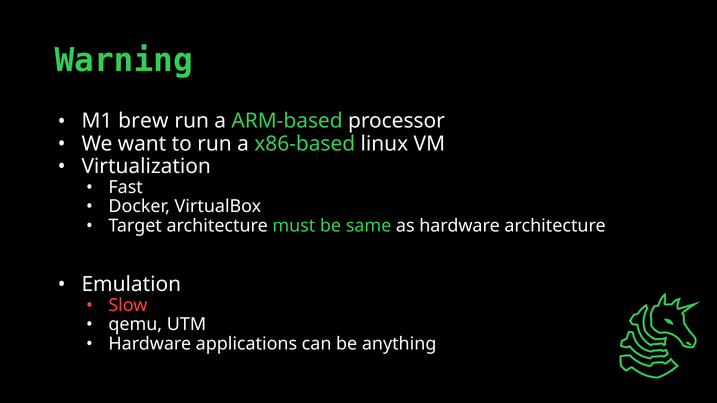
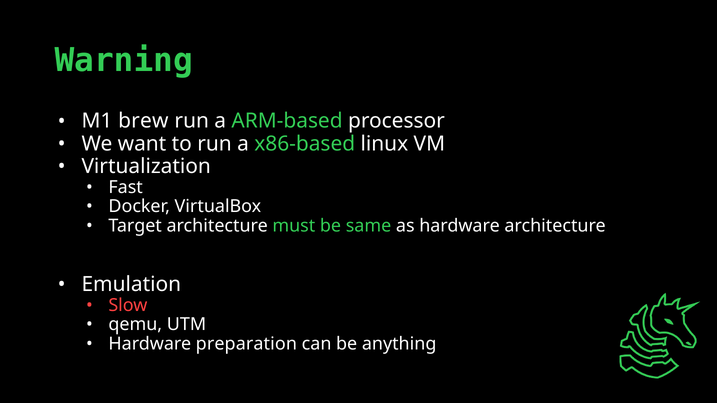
applications: applications -> preparation
